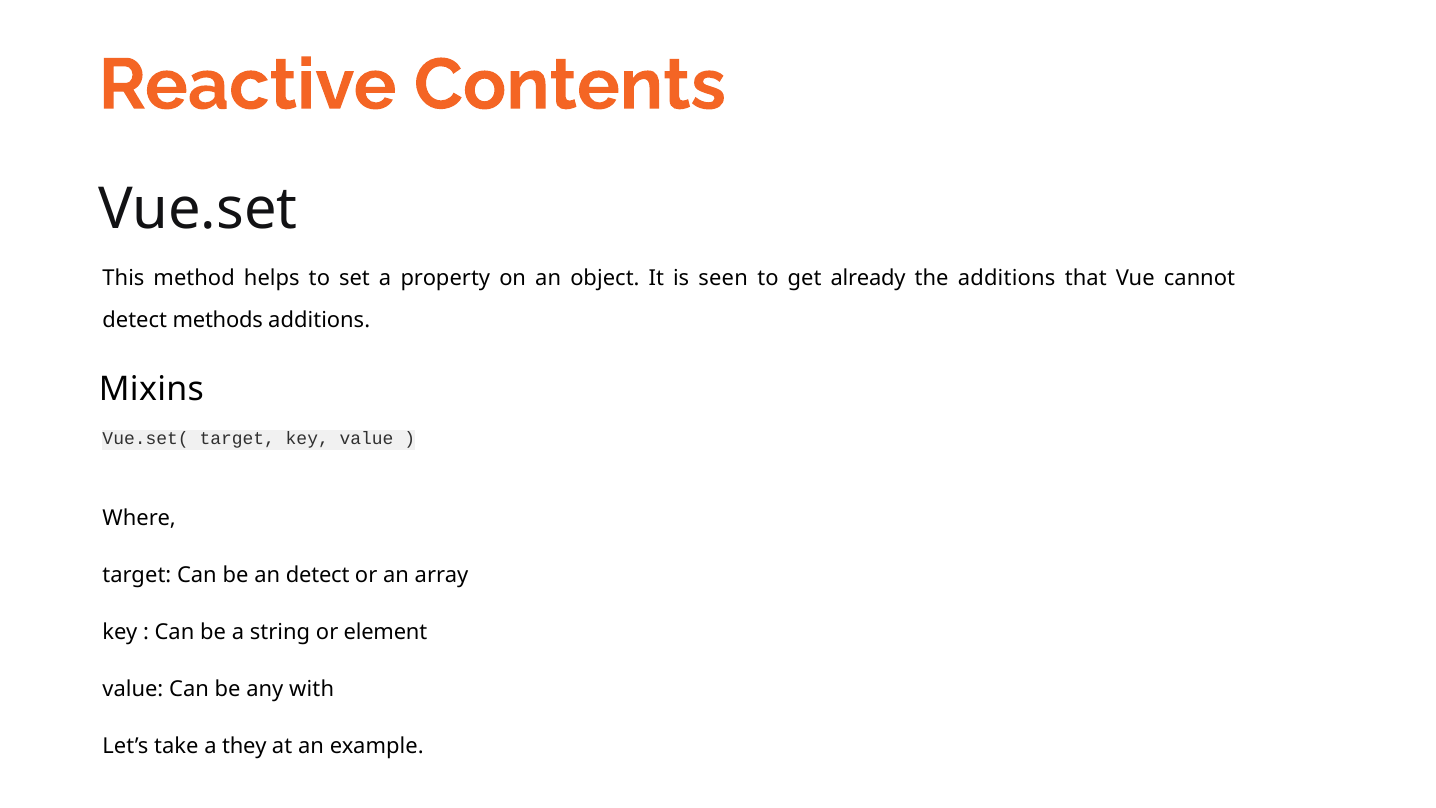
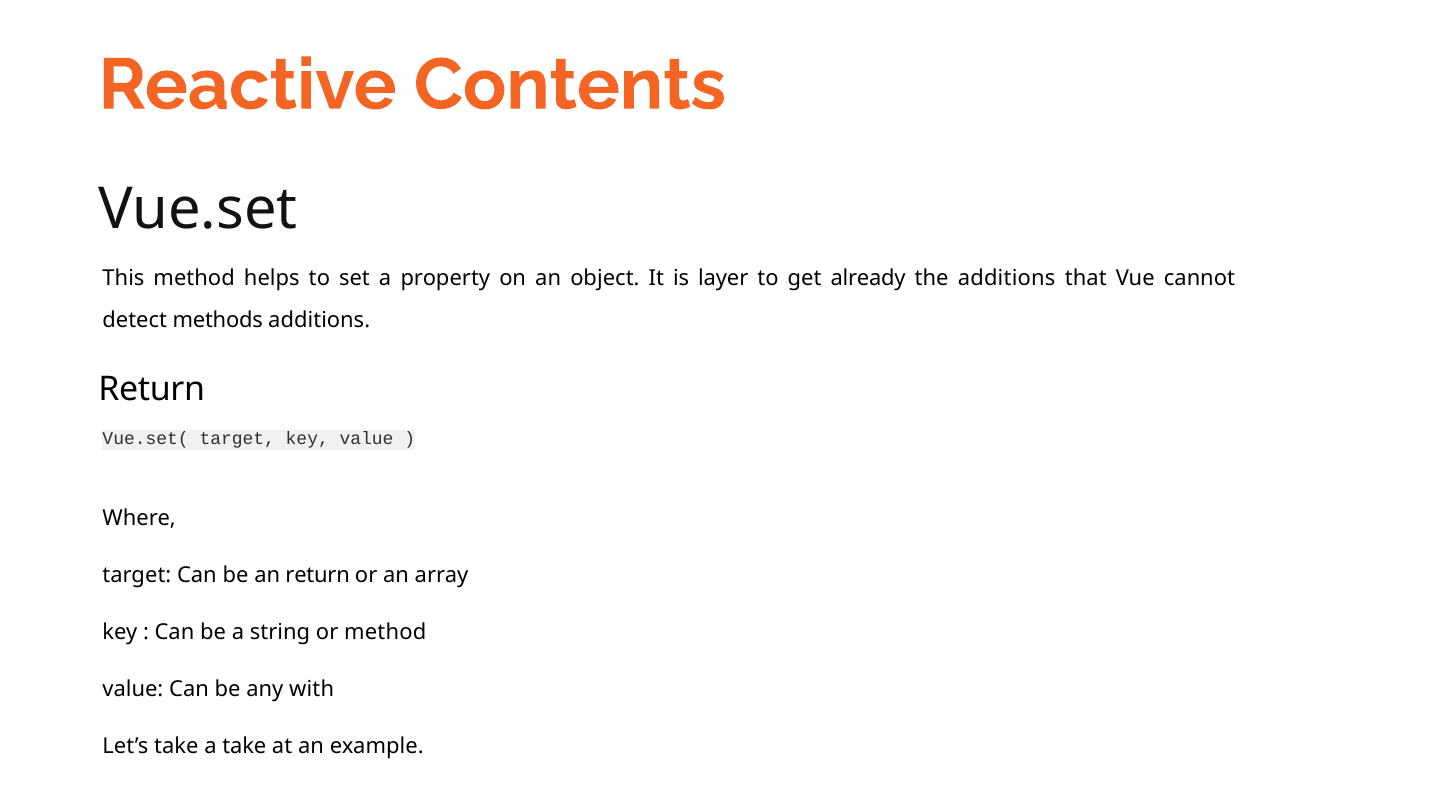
seen: seen -> layer
Mixins at (151, 389): Mixins -> Return
an detect: detect -> return
or element: element -> method
a they: they -> take
